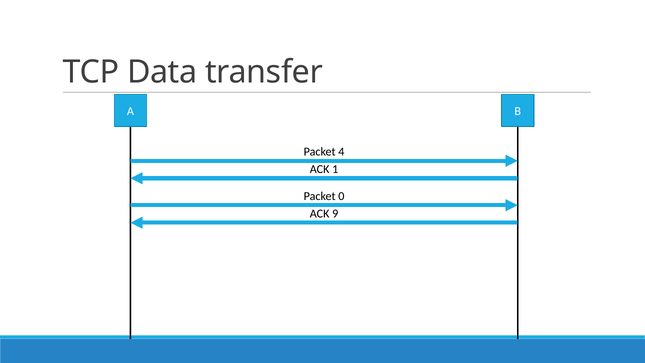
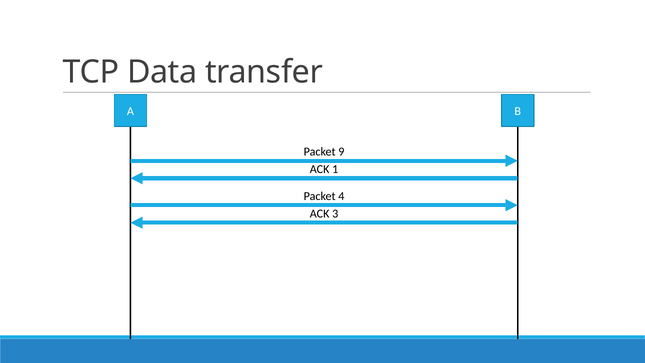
4: 4 -> 9
0: 0 -> 4
9: 9 -> 3
